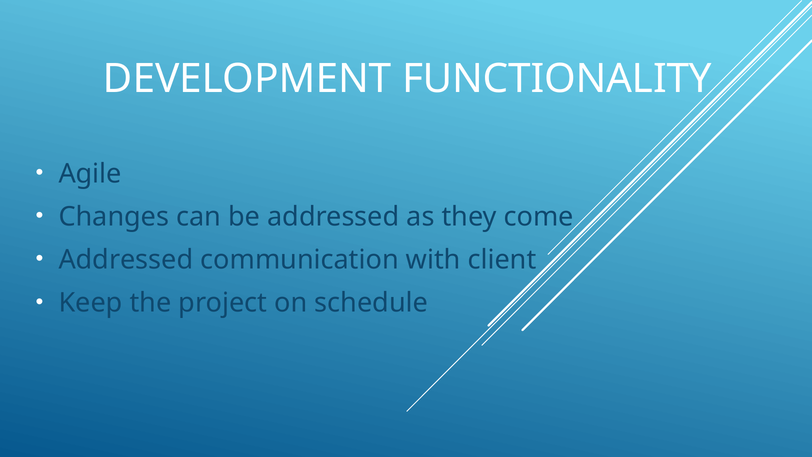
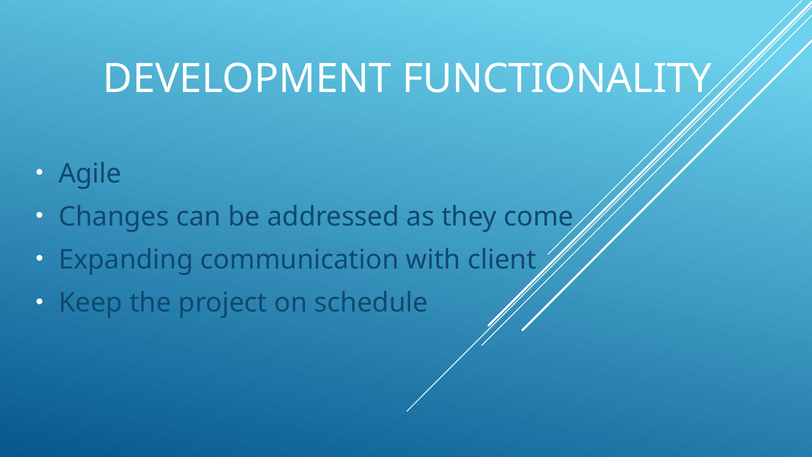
Addressed at (126, 260): Addressed -> Expanding
